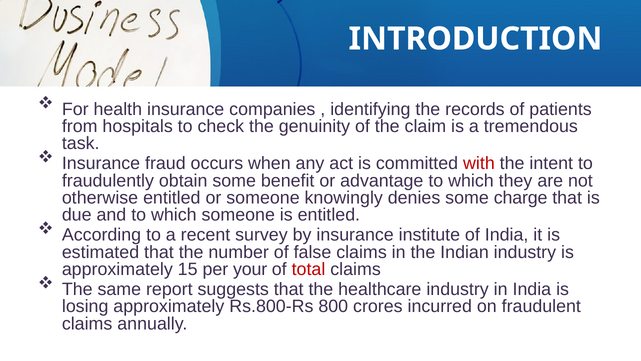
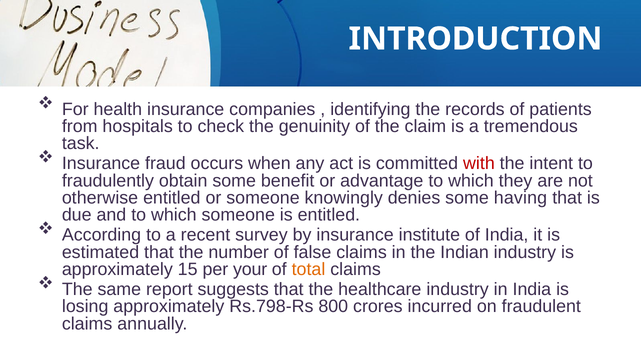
charge: charge -> having
total colour: red -> orange
Rs.800-Rs: Rs.800-Rs -> Rs.798-Rs
